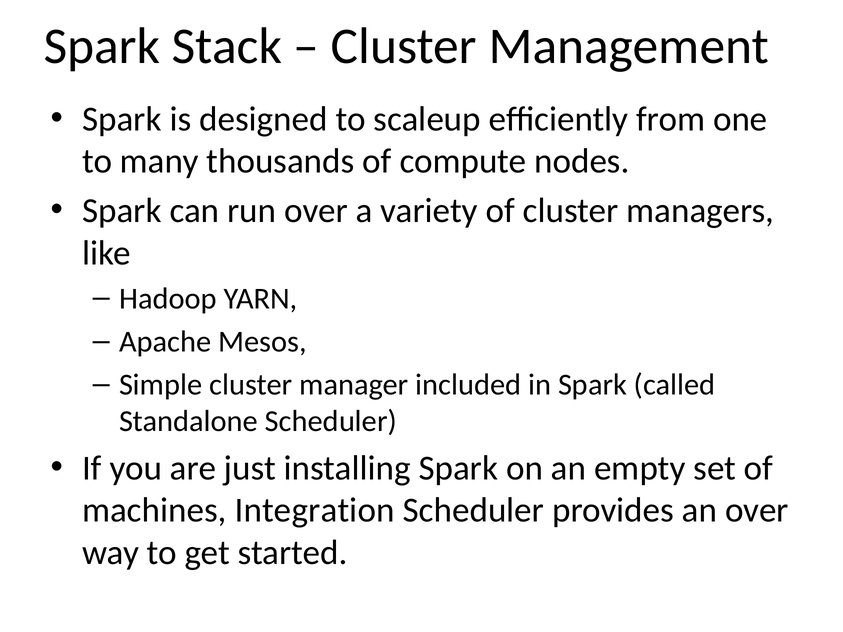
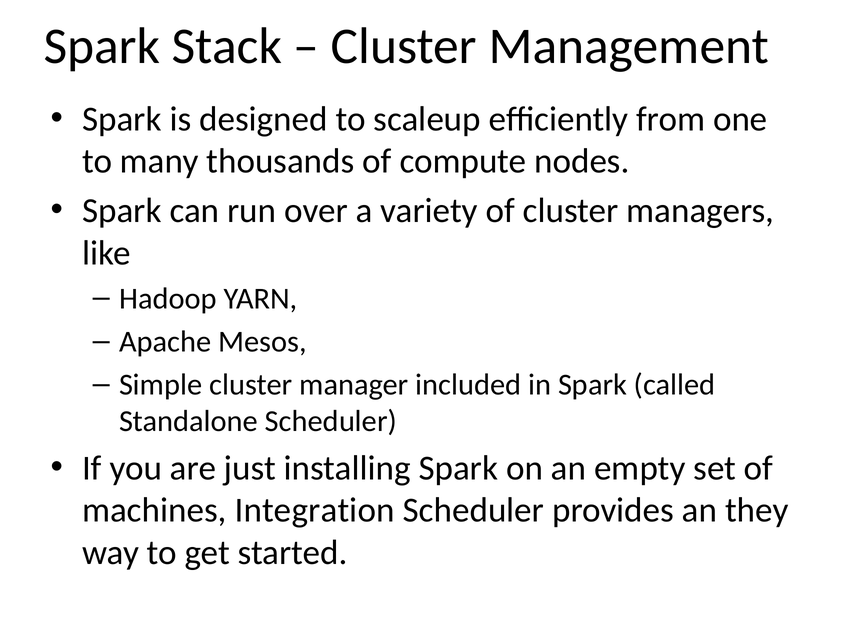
an over: over -> they
